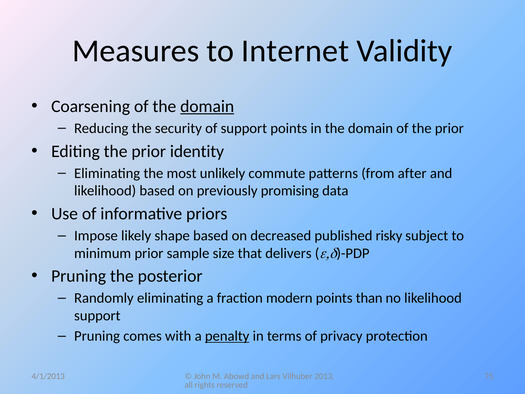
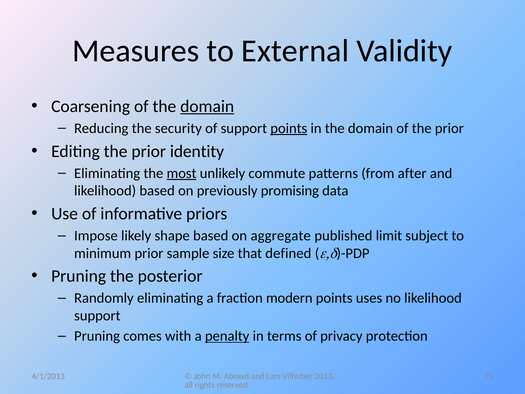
Internet: Internet -> External
points at (289, 128) underline: none -> present
most underline: none -> present
decreased: decreased -> aggregate
risky: risky -> limit
delivers: delivers -> defined
than: than -> uses
